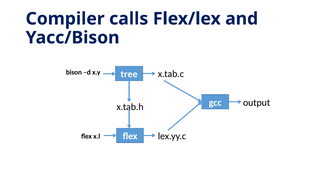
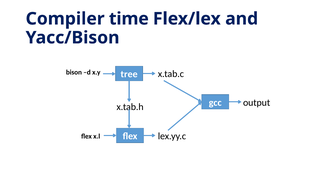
calls: calls -> time
